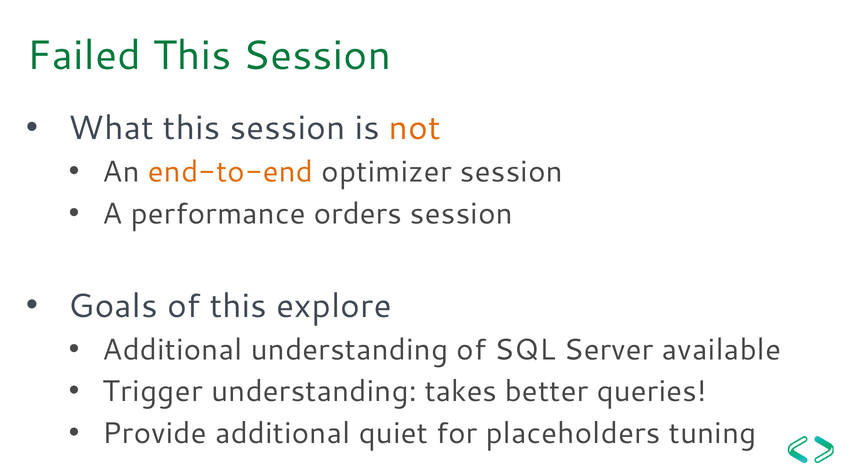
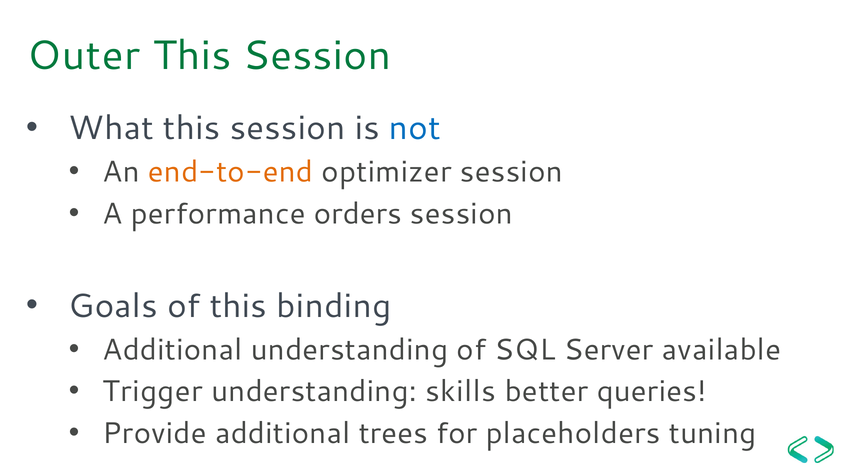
Failed: Failed -> Outer
not colour: orange -> blue
explore: explore -> binding
takes: takes -> skills
quiet: quiet -> trees
